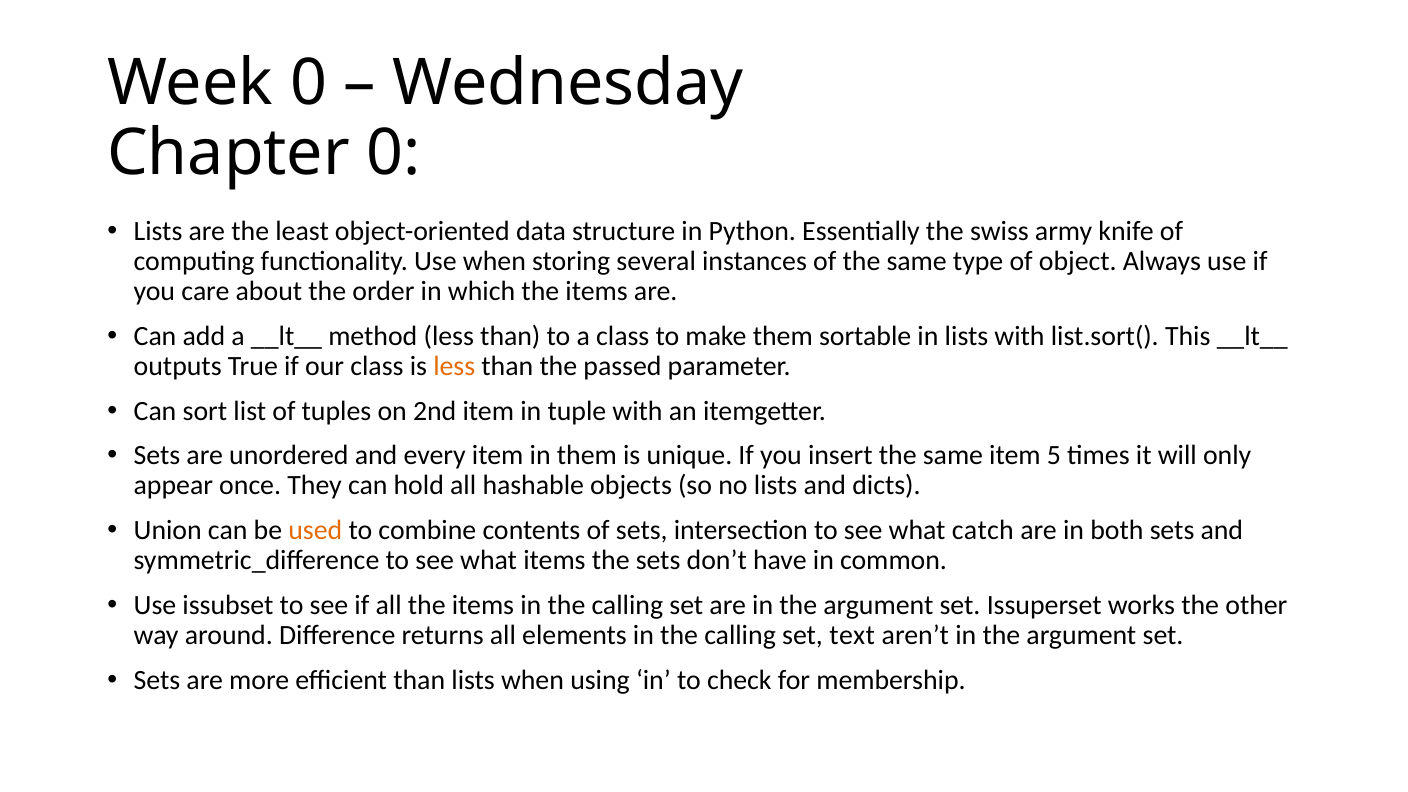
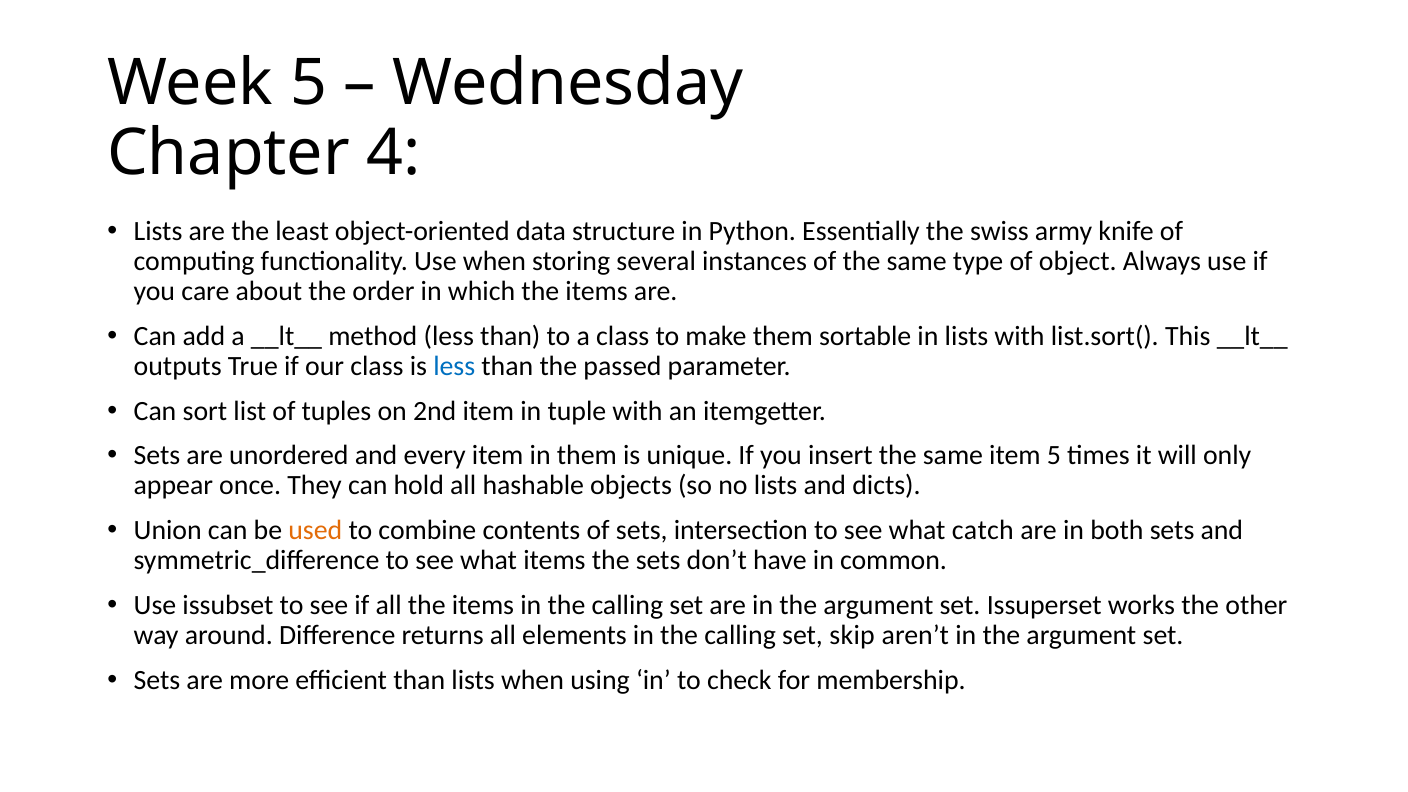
Week 0: 0 -> 5
Chapter 0: 0 -> 4
less at (454, 366) colour: orange -> blue
text: text -> skip
